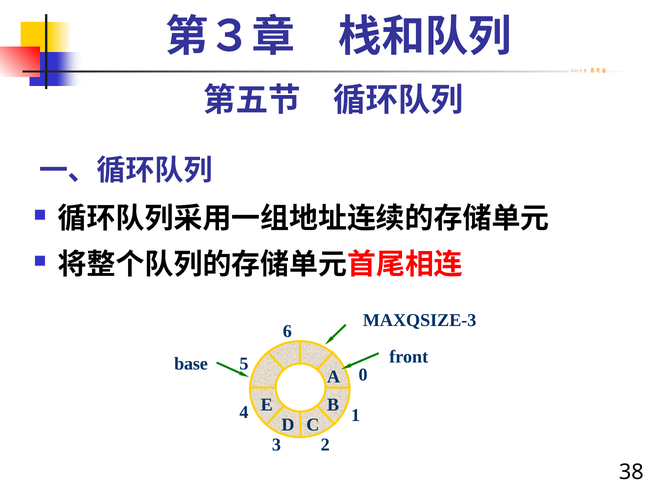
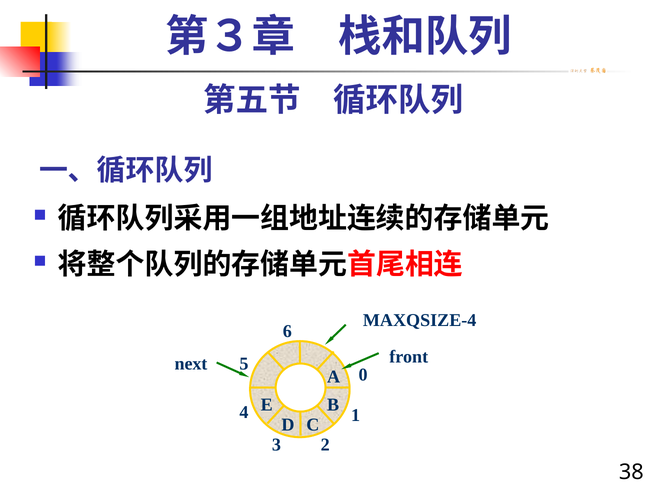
MAXQSIZE-3: MAXQSIZE-3 -> MAXQSIZE-4
base: base -> next
